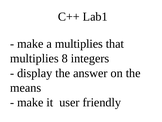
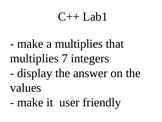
8: 8 -> 7
means: means -> values
